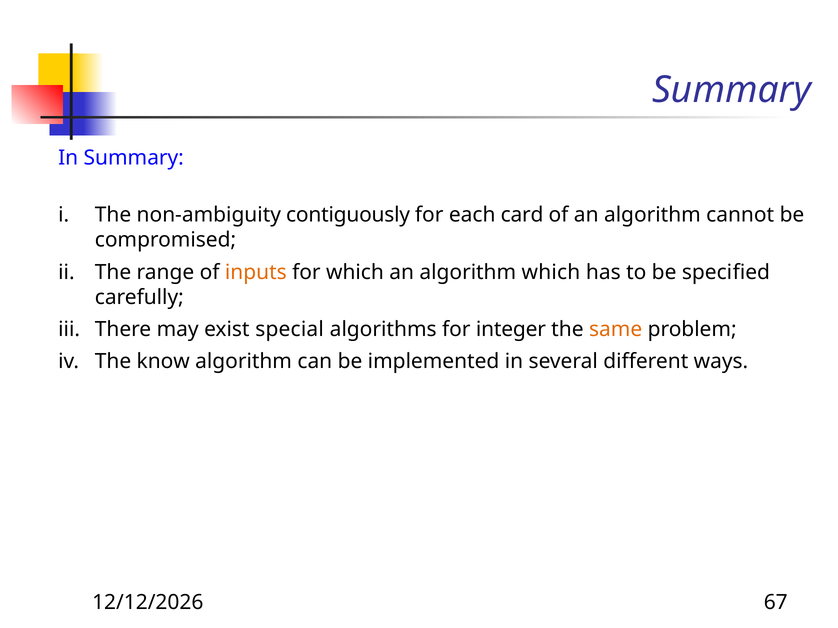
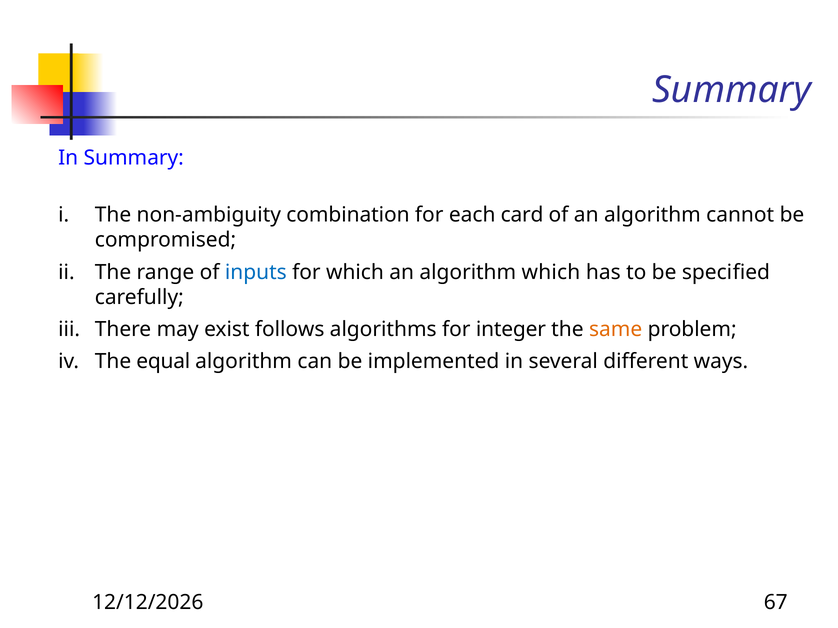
contiguously: contiguously -> combination
inputs colour: orange -> blue
special: special -> follows
know: know -> equal
